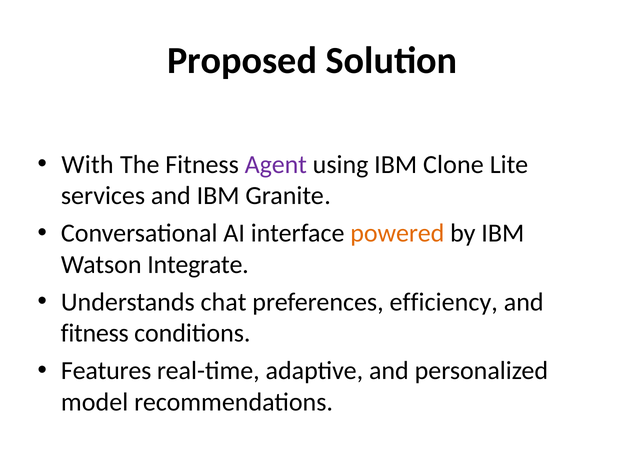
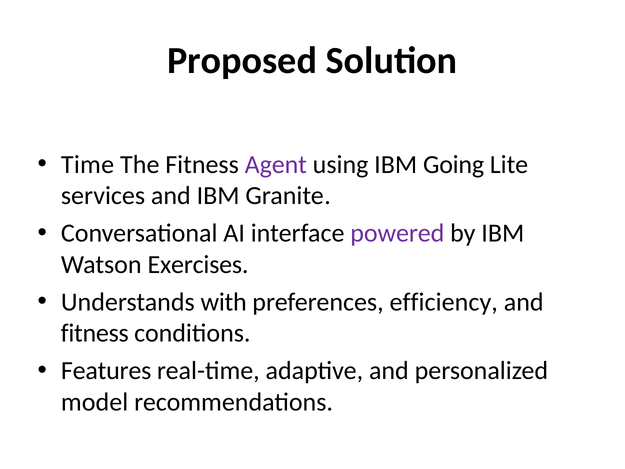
With: With -> Time
Clone: Clone -> Going
powered colour: orange -> purple
Integrate: Integrate -> Exercises
chat: chat -> with
